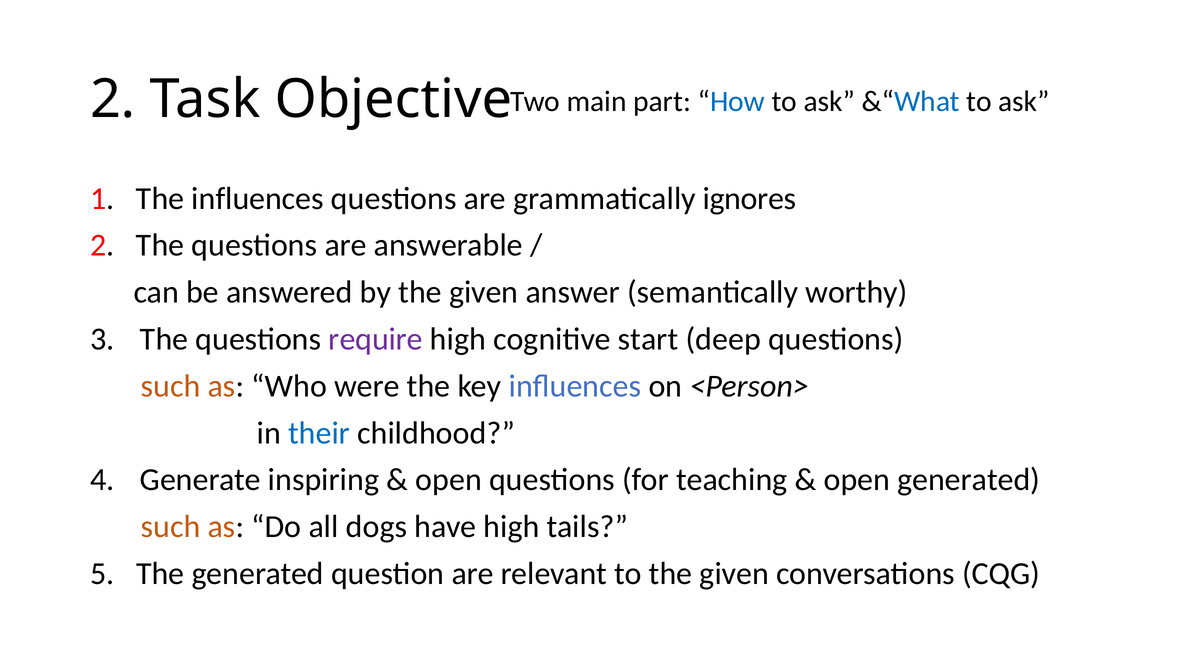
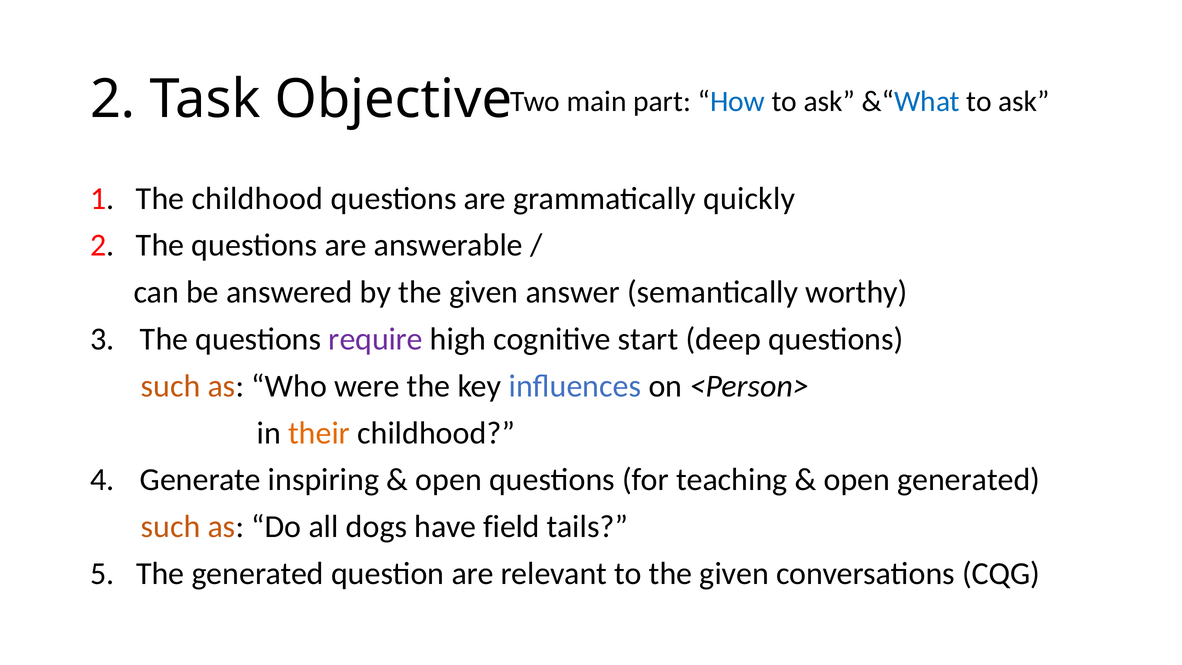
The influences: influences -> childhood
ignores: ignores -> quickly
their colour: blue -> orange
have high: high -> field
